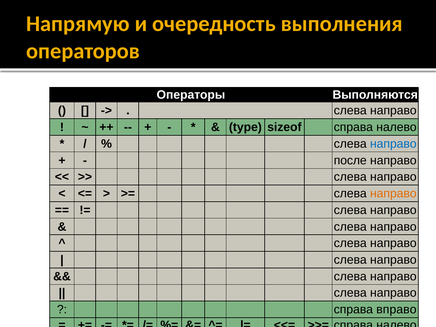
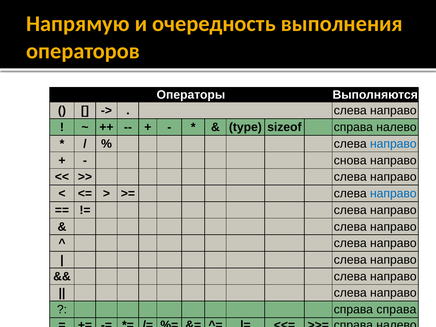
после: после -> снова
направо at (393, 194) colour: orange -> blue
справа вправо: вправо -> справа
